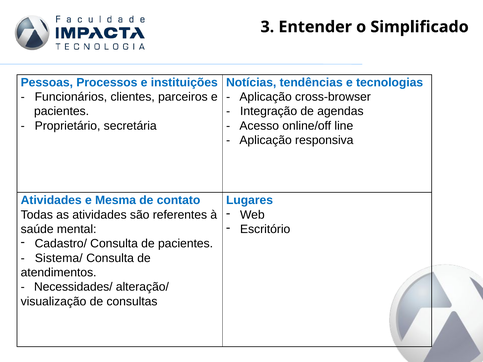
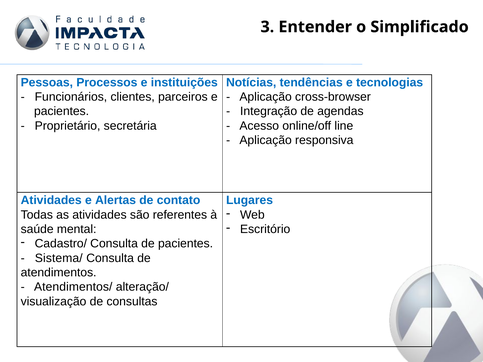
Mesma: Mesma -> Alertas
Necessidades/: Necessidades/ -> Atendimentos/
